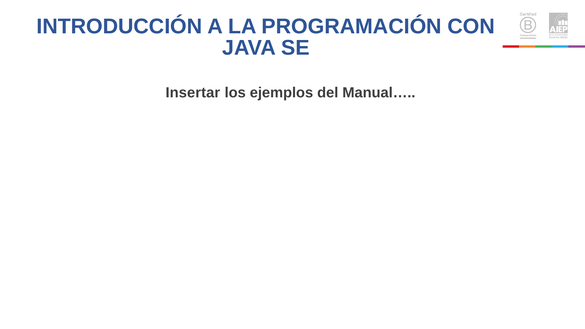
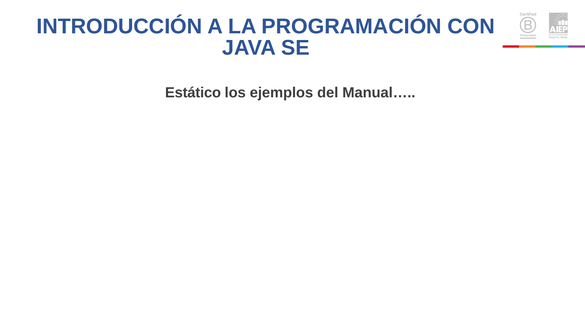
Insertar: Insertar -> Estático
